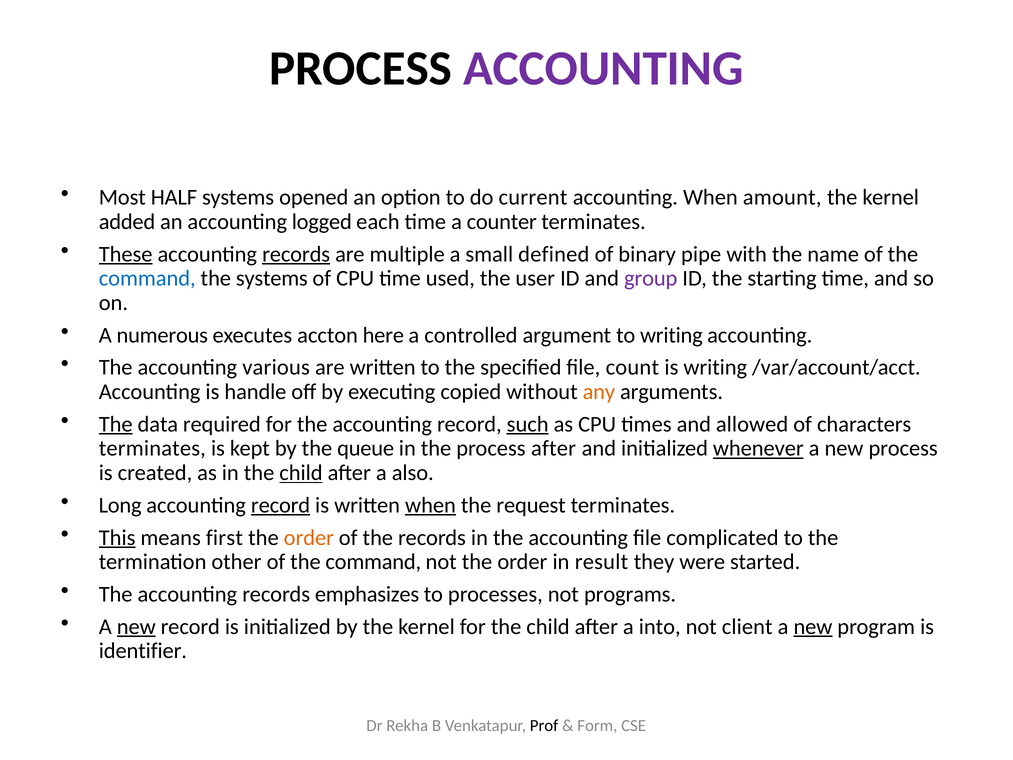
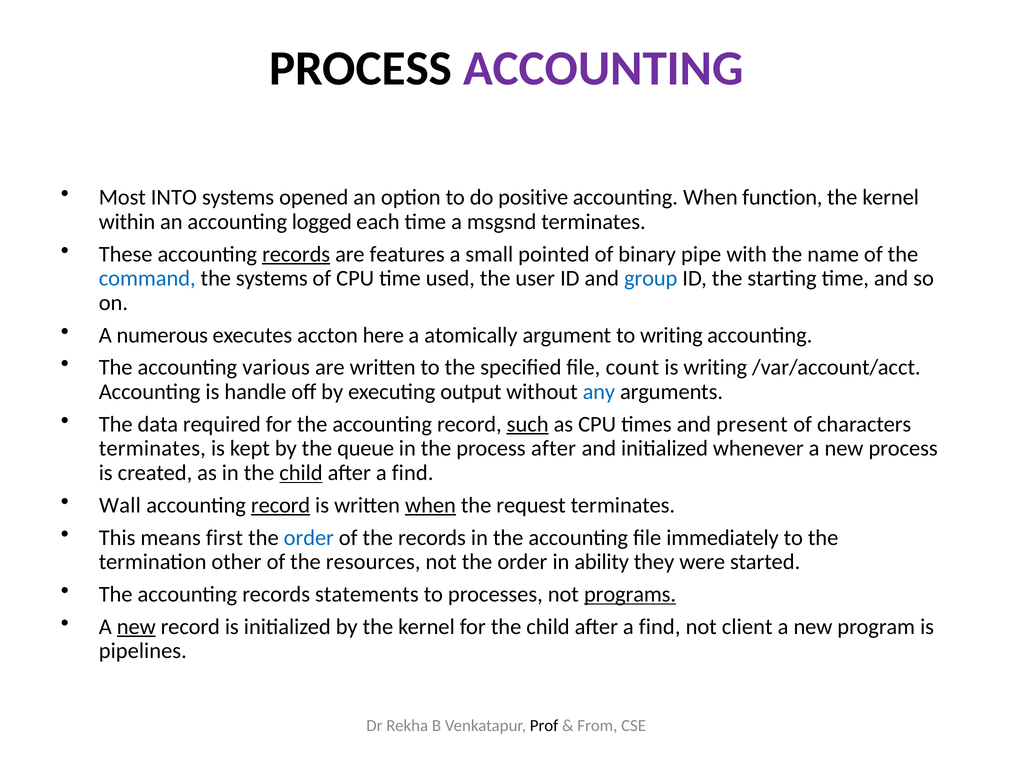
HALF: HALF -> INTO
current: current -> positive
amount: amount -> function
added: added -> within
counter: counter -> msgsnd
These underline: present -> none
multiple: multiple -> features
defined: defined -> pointed
group colour: purple -> blue
controlled: controlled -> atomically
copied: copied -> output
any colour: orange -> blue
The at (116, 424) underline: present -> none
allowed: allowed -> present
whenever underline: present -> none
also at (413, 473): also -> find
Long: Long -> Wall
This underline: present -> none
order at (309, 537) colour: orange -> blue
complicated: complicated -> immediately
command at (373, 562): command -> resources
result: result -> ability
emphasizes: emphasizes -> statements
programs underline: none -> present
into at (660, 627): into -> find
new at (813, 627) underline: present -> none
identifier: identifier -> pipelines
Form: Form -> From
